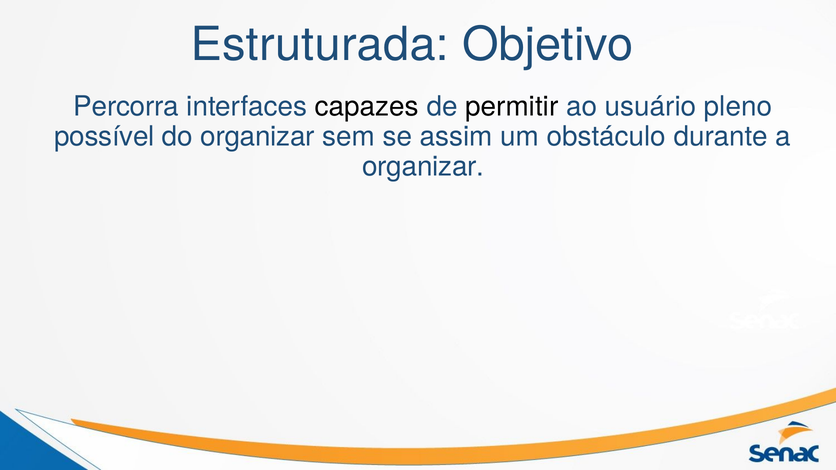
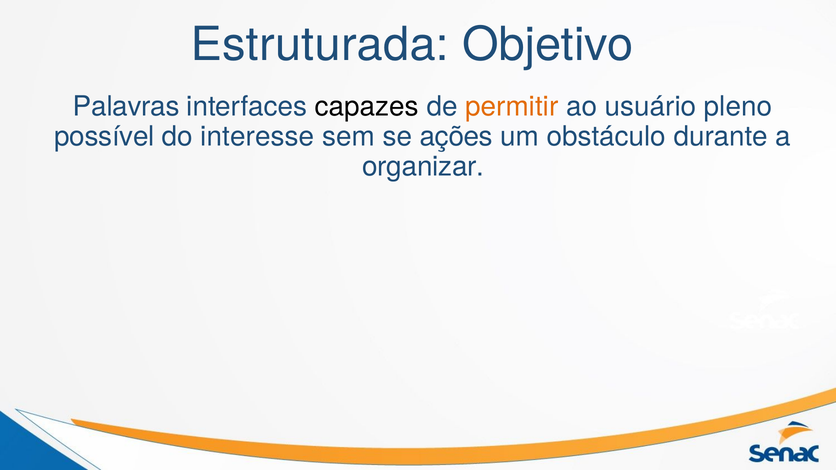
Percorra: Percorra -> Palavras
permitir colour: black -> orange
do organizar: organizar -> interesse
assim: assim -> ações
